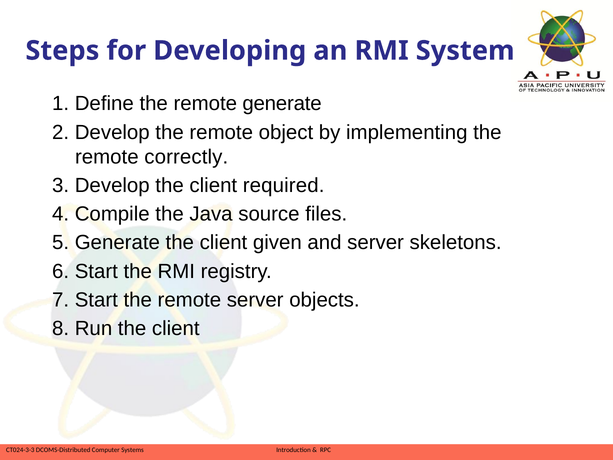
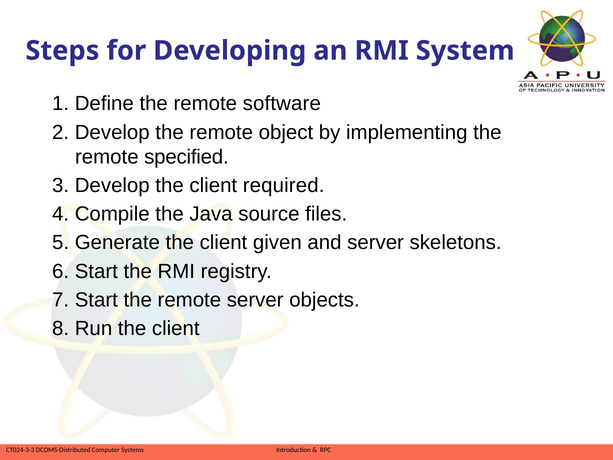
remote generate: generate -> software
correctly: correctly -> specified
